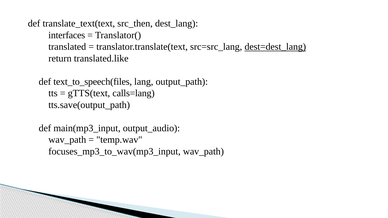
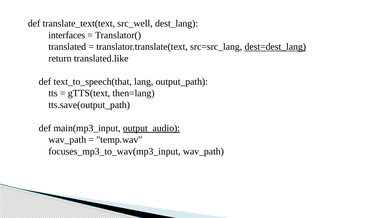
src_then: src_then -> src_well
text_to_speech(files: text_to_speech(files -> text_to_speech(that
calls=lang: calls=lang -> then=lang
output_audio underline: none -> present
